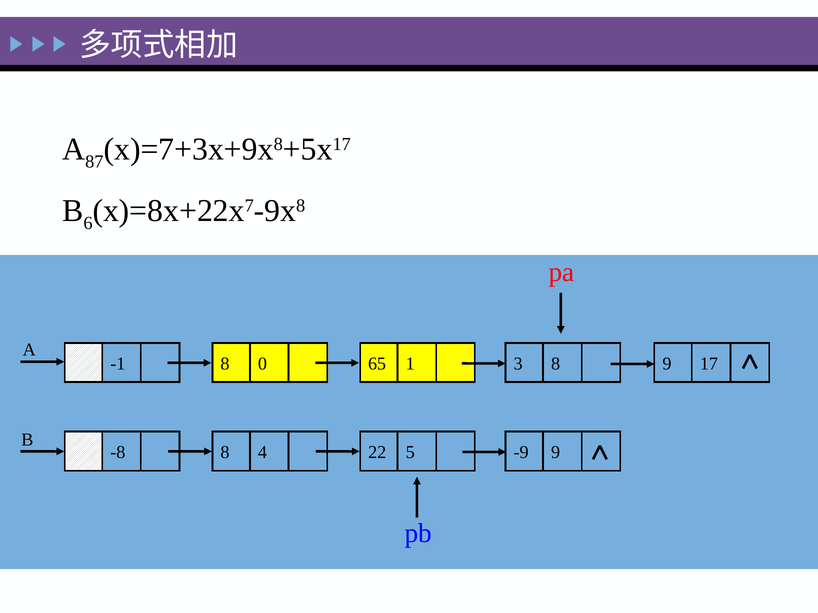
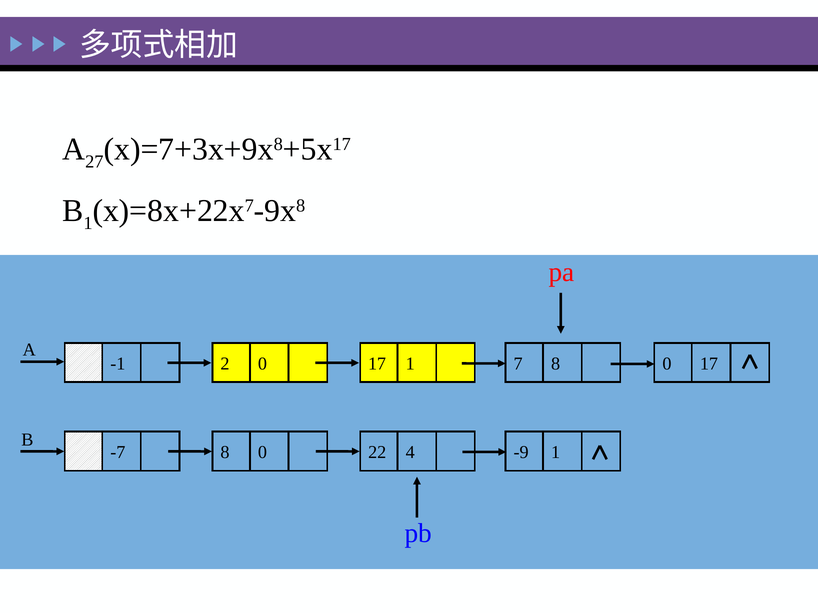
87: 87 -> 27
B 6: 6 -> 1
-1 8: 8 -> 2
65 at (377, 364): 65 -> 17
3: 3 -> 7
9 at (667, 364): 9 -> 0
-8: -8 -> -7
4 at (263, 453): 4 -> 0
5: 5 -> 4
-9 9: 9 -> 1
